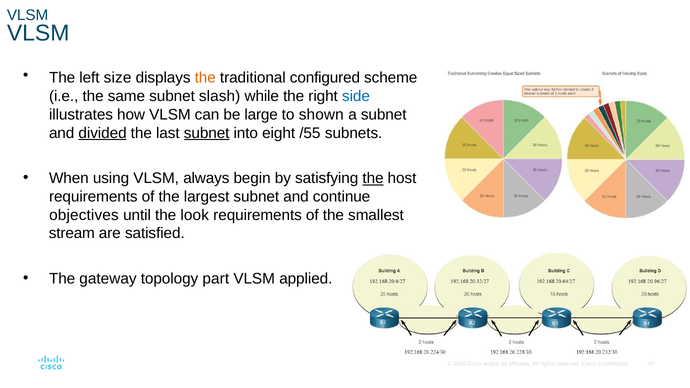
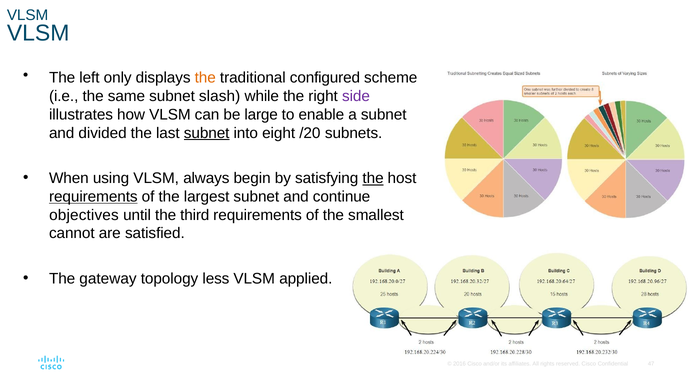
size: size -> only
side colour: blue -> purple
shown: shown -> enable
divided underline: present -> none
/55: /55 -> /20
requirements at (93, 197) underline: none -> present
look: look -> third
stream: stream -> cannot
part: part -> less
